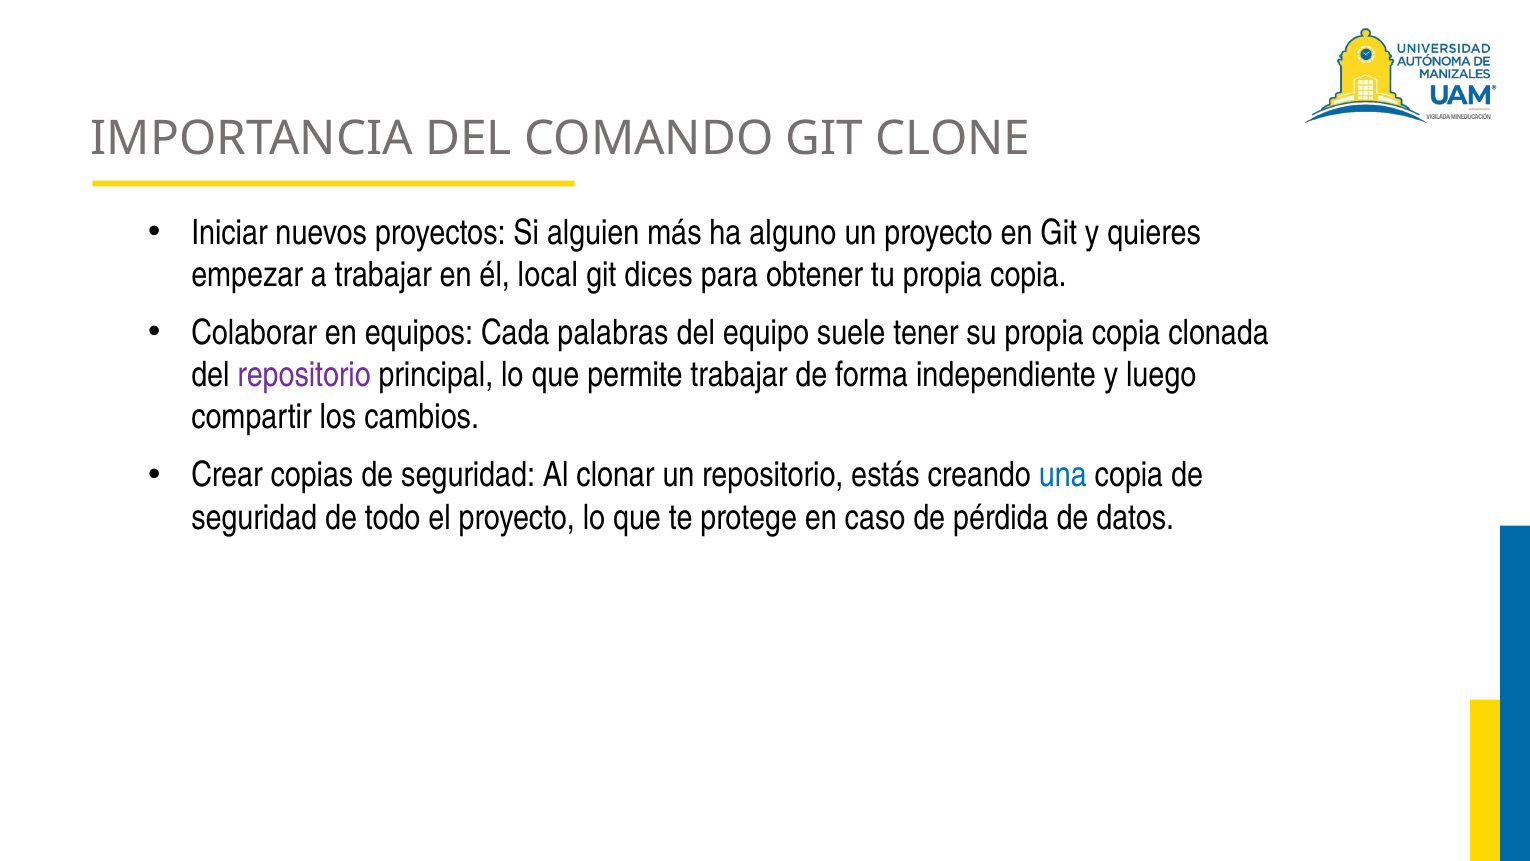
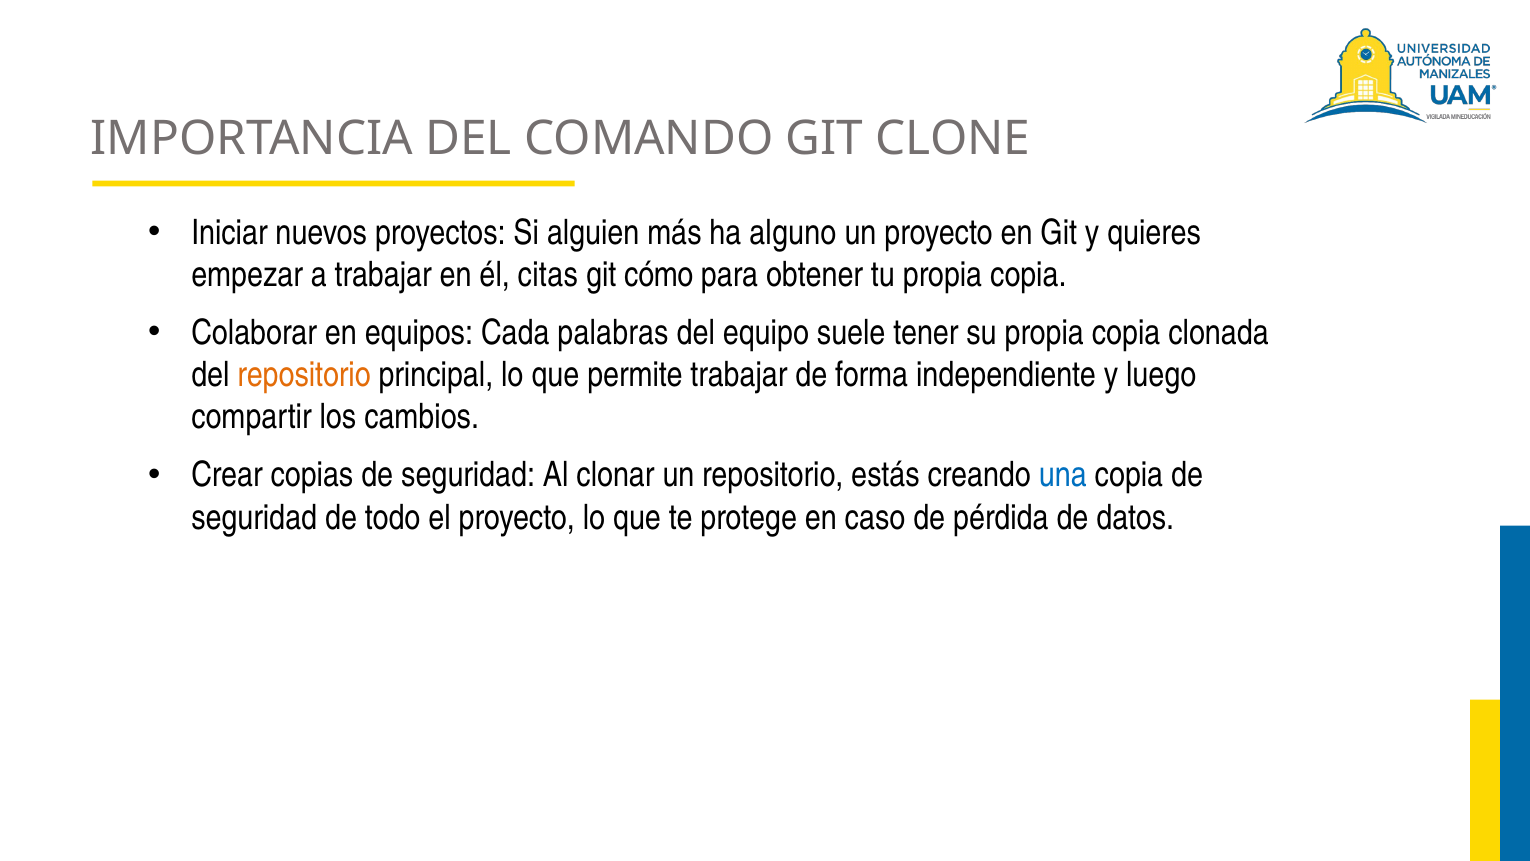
local: local -> citas
dices: dices -> cómo
repositorio at (304, 375) colour: purple -> orange
